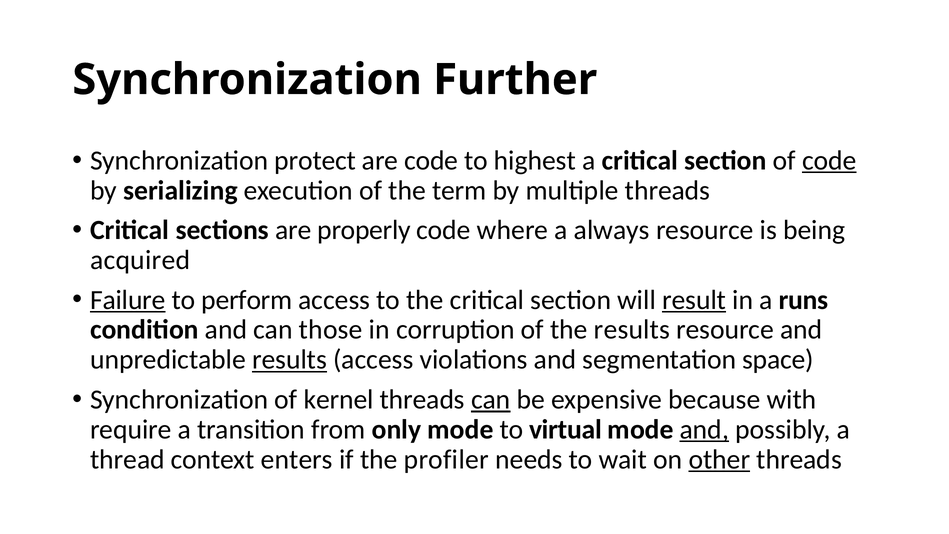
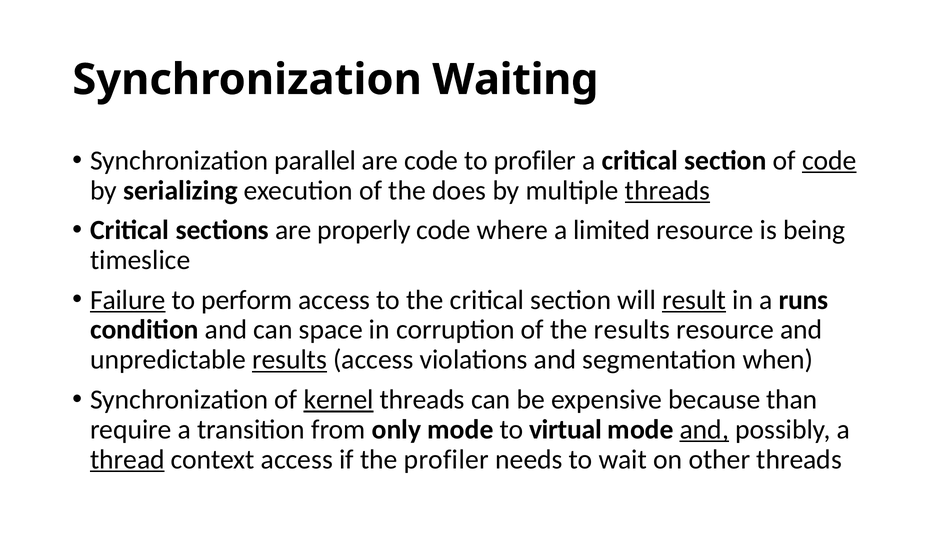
Further: Further -> Waiting
protect: protect -> parallel
to highest: highest -> profiler
term: term -> does
threads at (668, 190) underline: none -> present
always: always -> limited
acquired: acquired -> timeslice
those: those -> space
space: space -> when
kernel underline: none -> present
can at (491, 399) underline: present -> none
with: with -> than
thread underline: none -> present
context enters: enters -> access
other underline: present -> none
